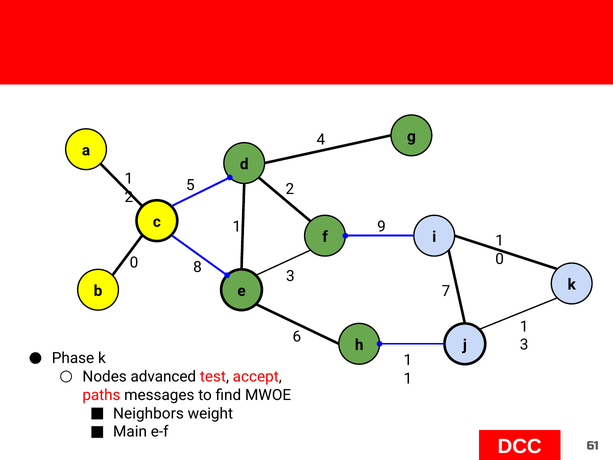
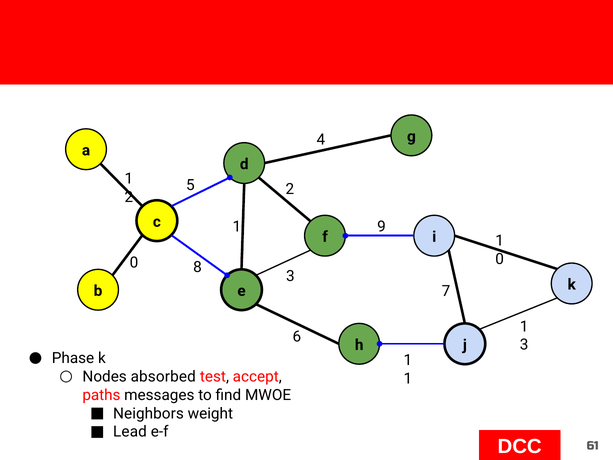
advanced: advanced -> absorbed
Main: Main -> Lead
